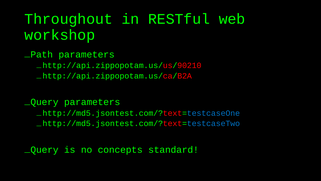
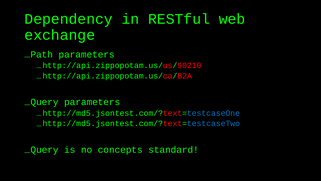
Throughout: Throughout -> Dependency
workshop: workshop -> exchange
